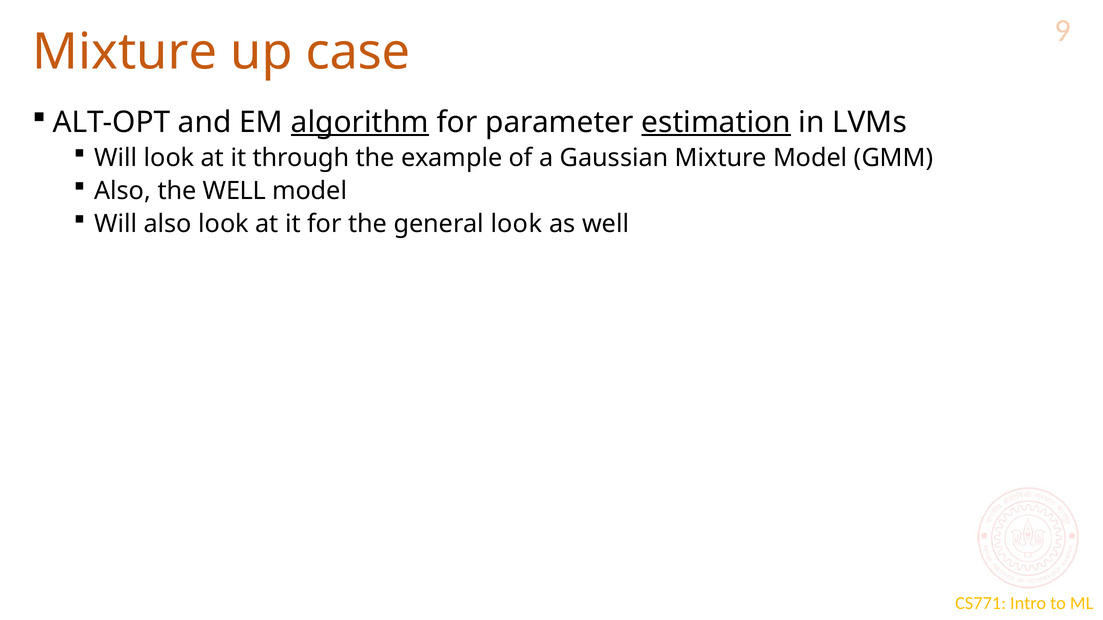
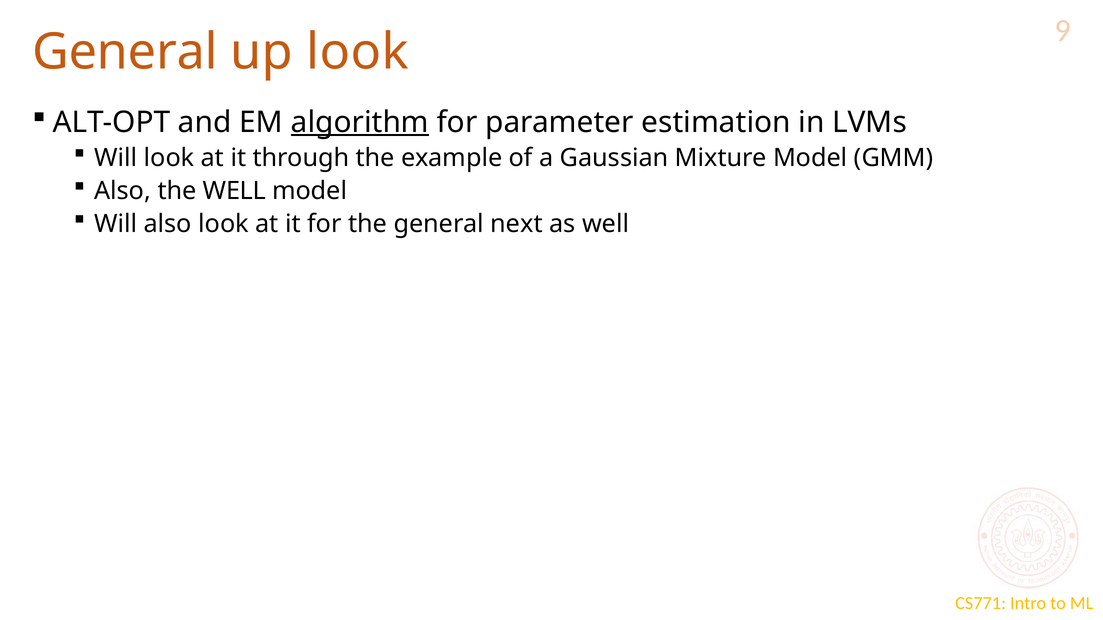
Mixture at (125, 52): Mixture -> General
up case: case -> look
estimation underline: present -> none
general look: look -> next
